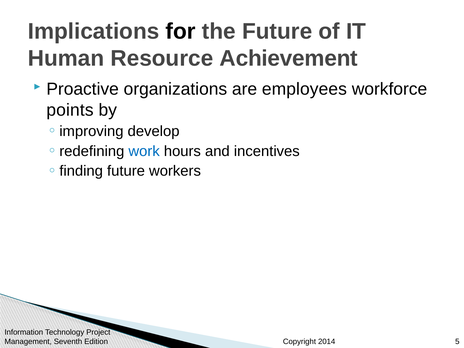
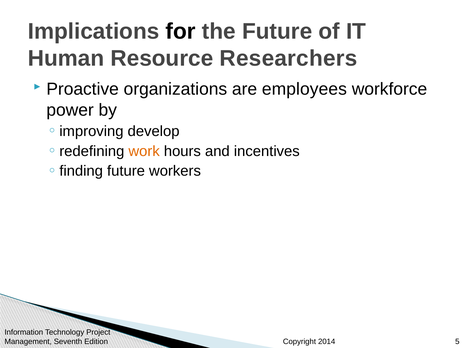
Achievement: Achievement -> Researchers
points: points -> power
work colour: blue -> orange
